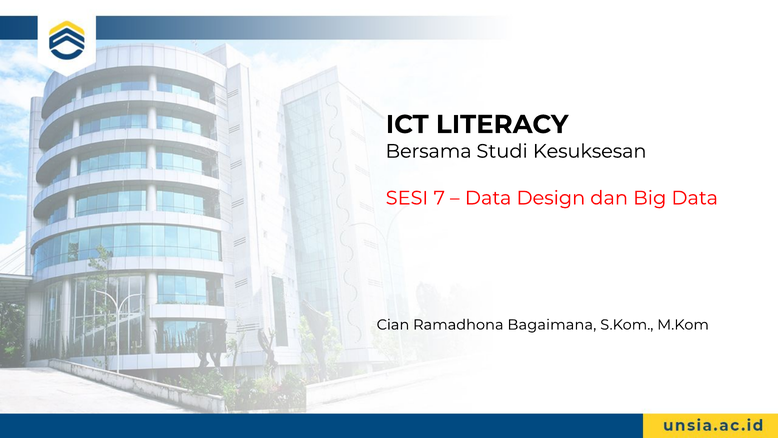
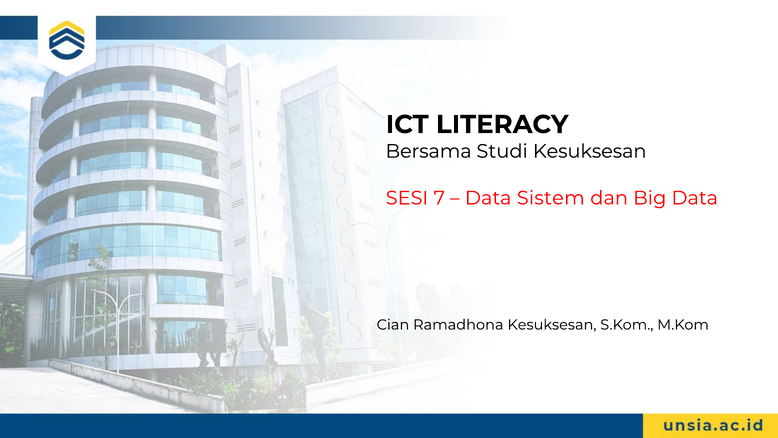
Design: Design -> Sistem
Ramadhona Bagaimana: Bagaimana -> Kesuksesan
